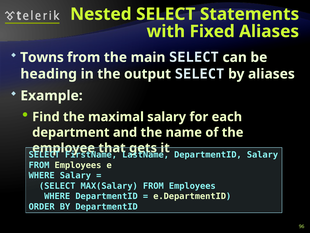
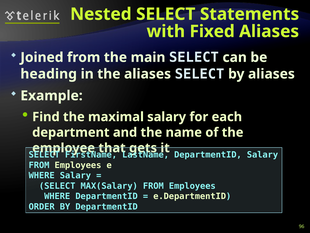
Towns: Towns -> Joined
the output: output -> aliases
